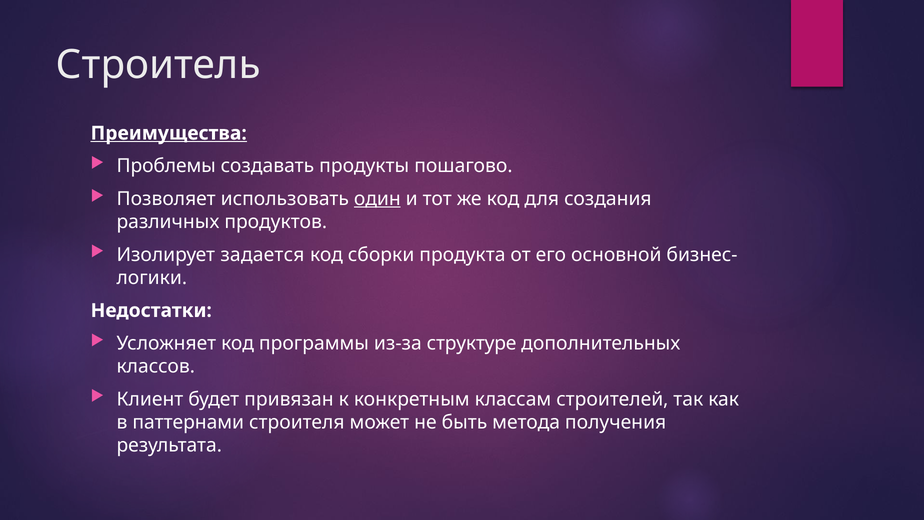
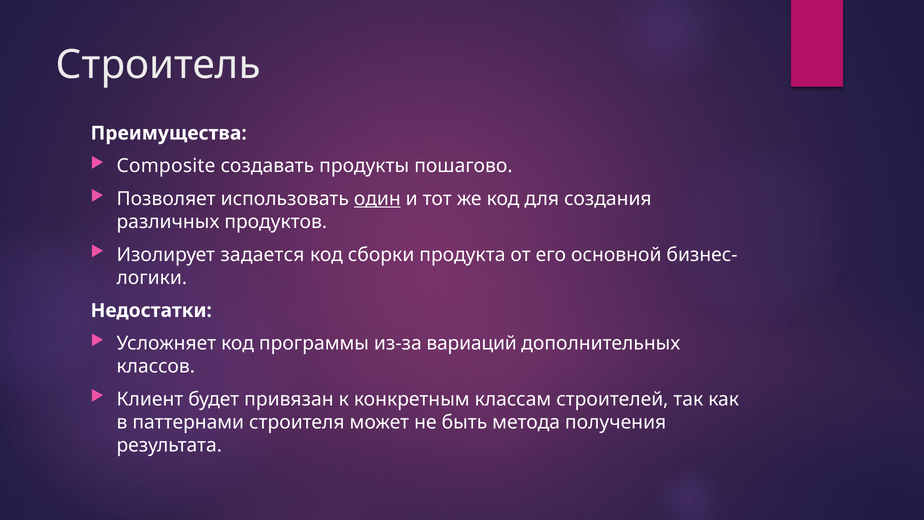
Преимущества underline: present -> none
Проблемы: Проблемы -> Composite
структуре: структуре -> вариаций
